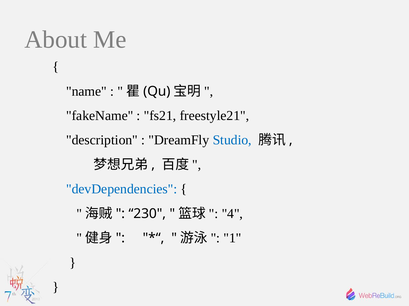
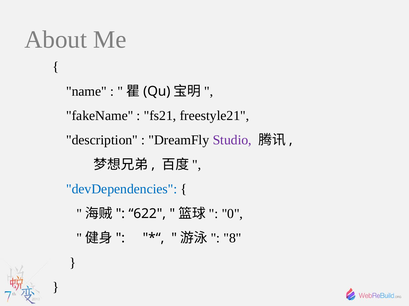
Studio colour: blue -> purple
230: 230 -> 622
4: 4 -> 0
1: 1 -> 8
